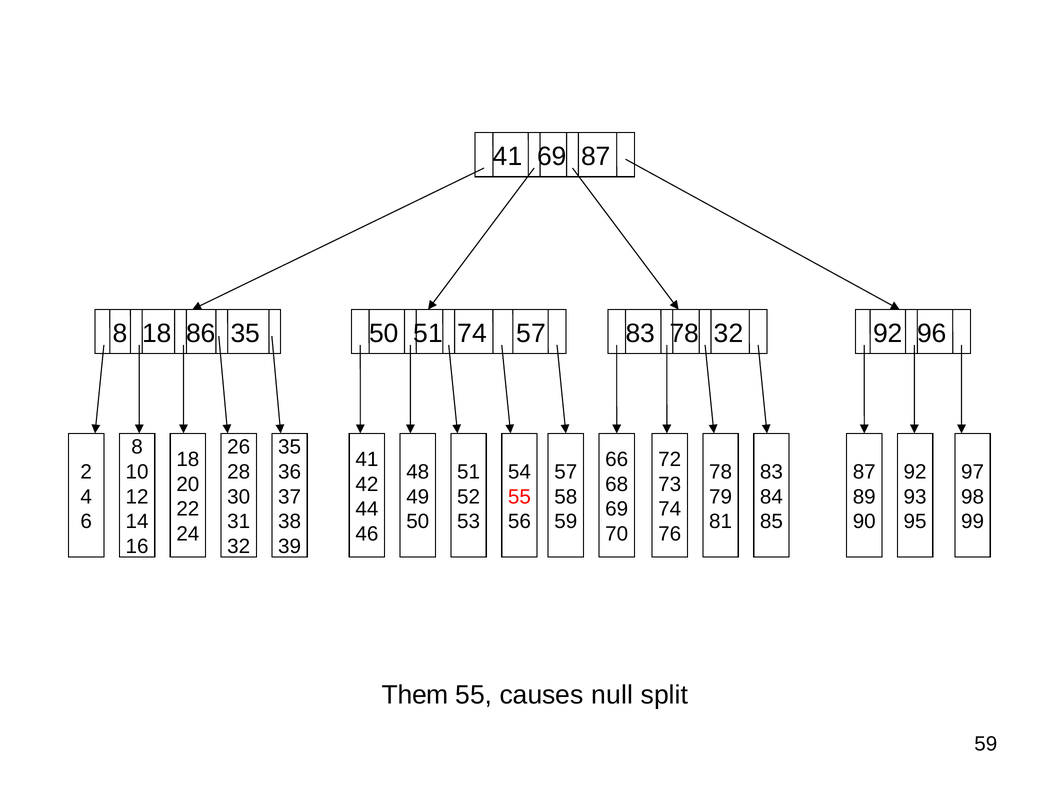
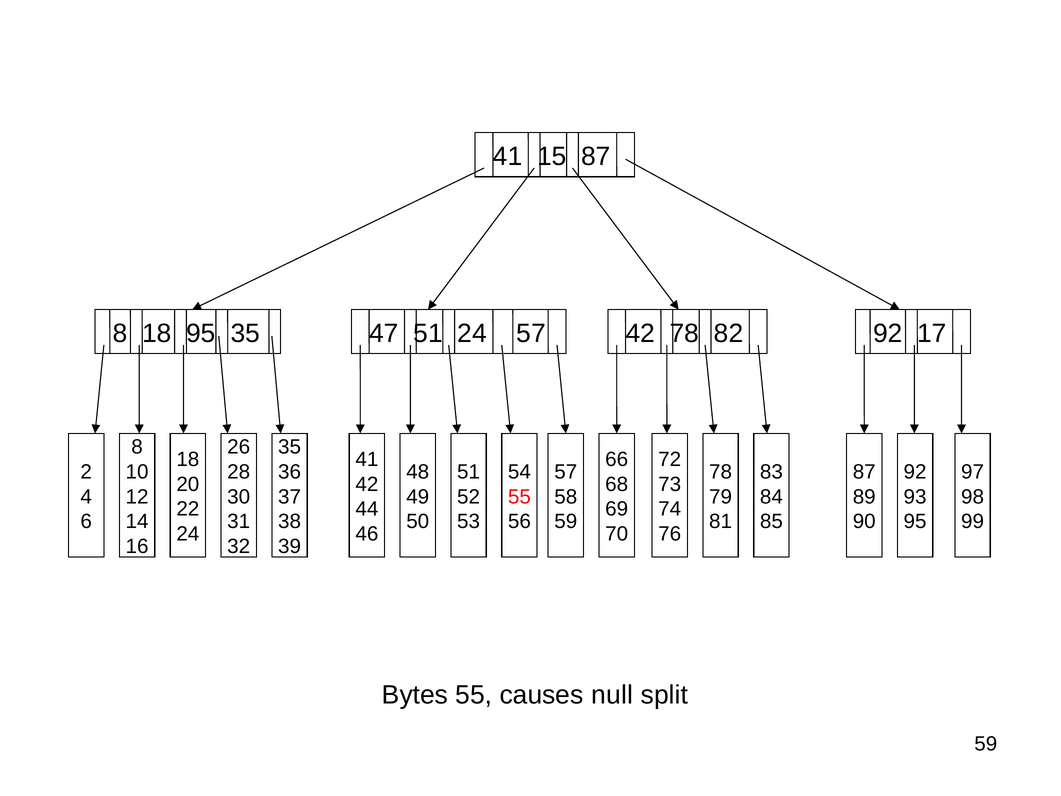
41 69: 69 -> 15
18 86: 86 -> 95
35 50: 50 -> 47
51 74: 74 -> 24
57 83: 83 -> 42
78 32: 32 -> 82
96: 96 -> 17
Them: Them -> Bytes
